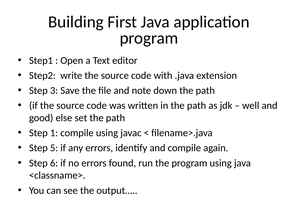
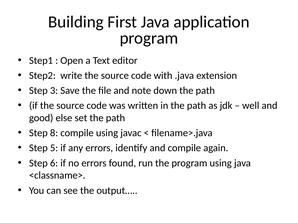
1: 1 -> 8
